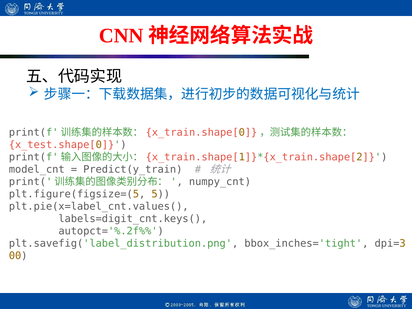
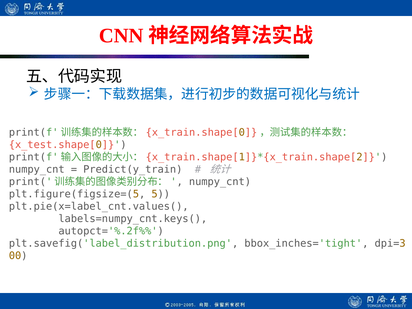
model_cnt at (37, 169): model_cnt -> numpy_cnt
labels=digit_cnt.keys(: labels=digit_cnt.keys( -> labels=numpy_cnt.keys(
